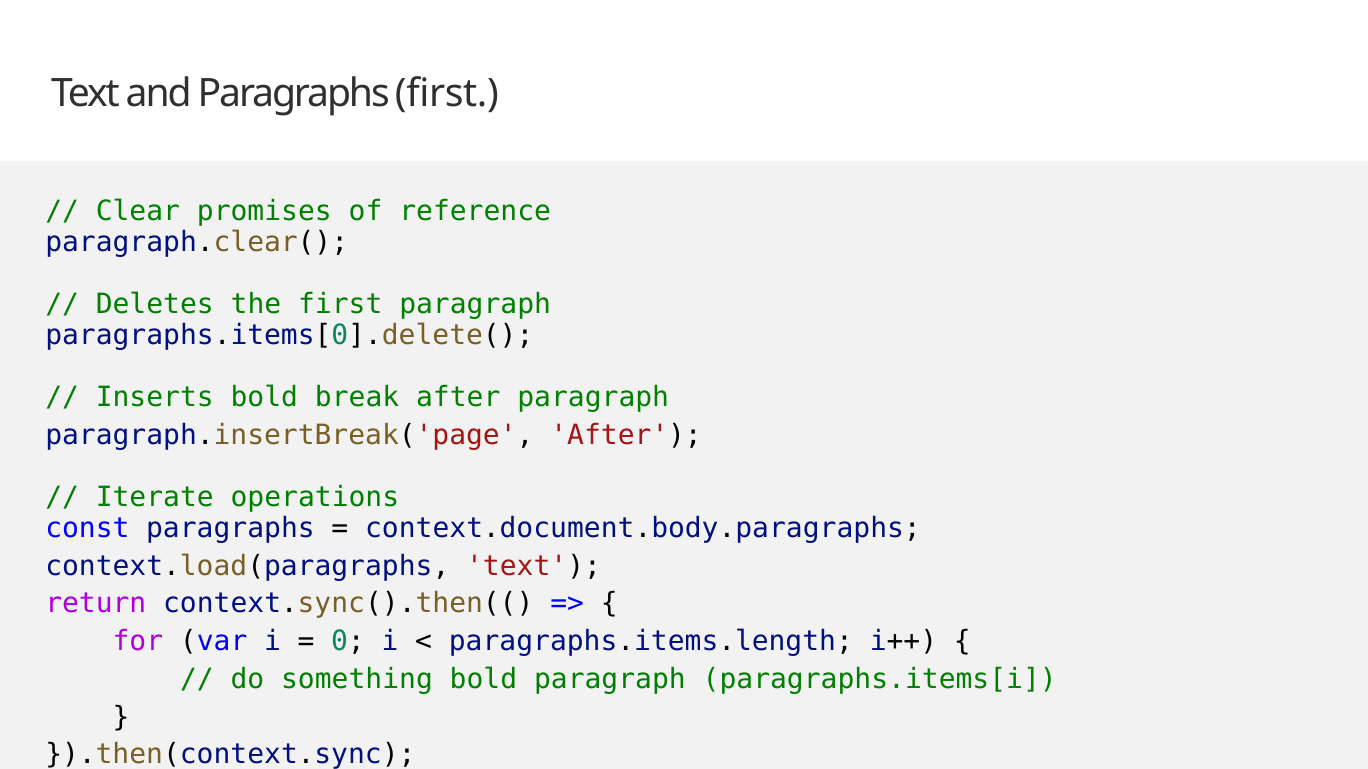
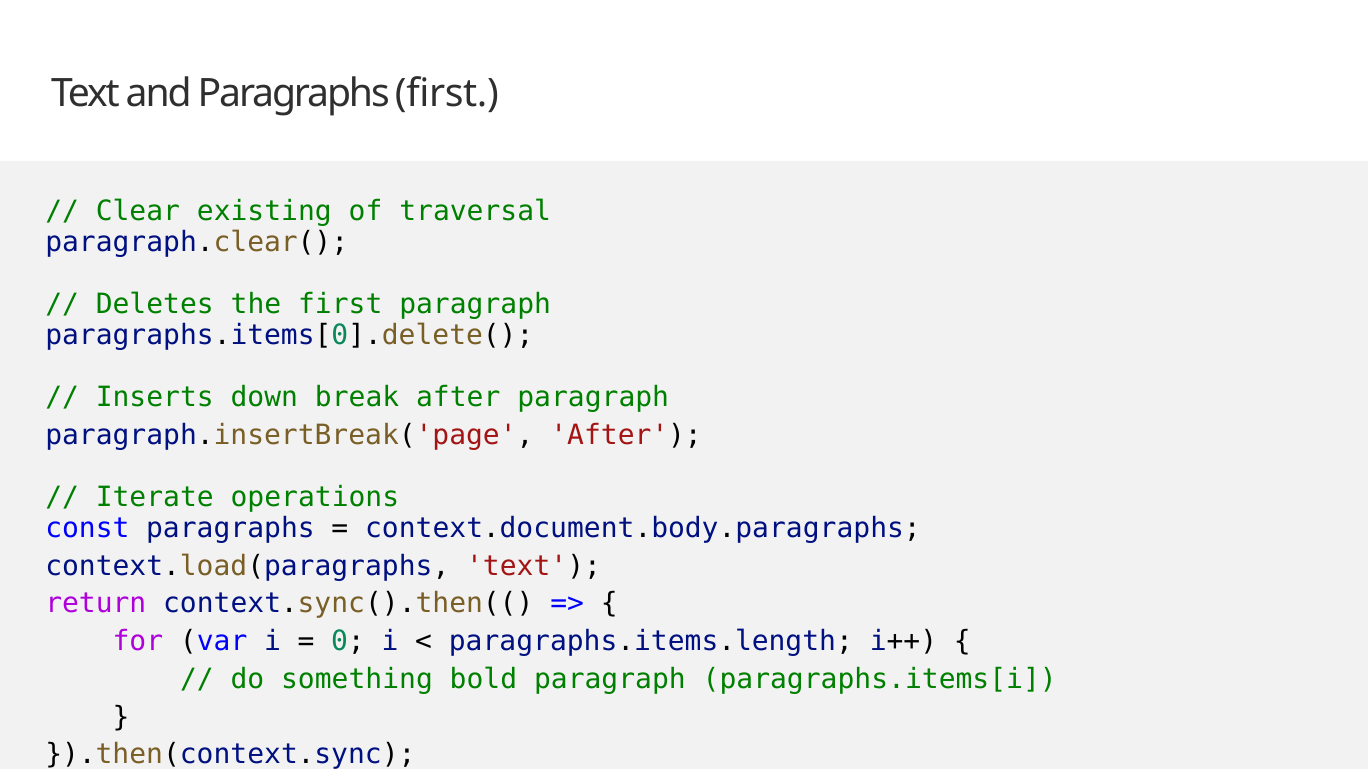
promises: promises -> existing
reference: reference -> traversal
Inserts bold: bold -> down
